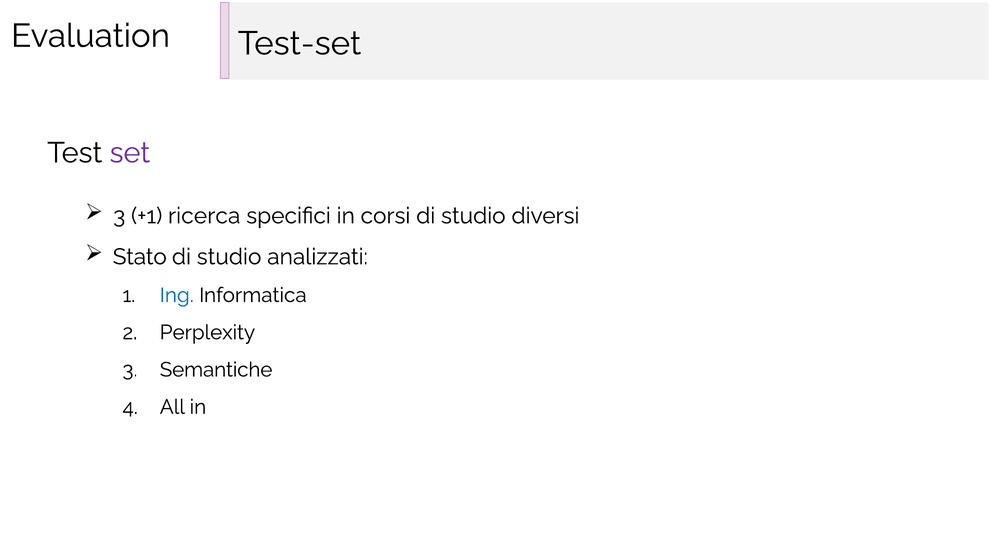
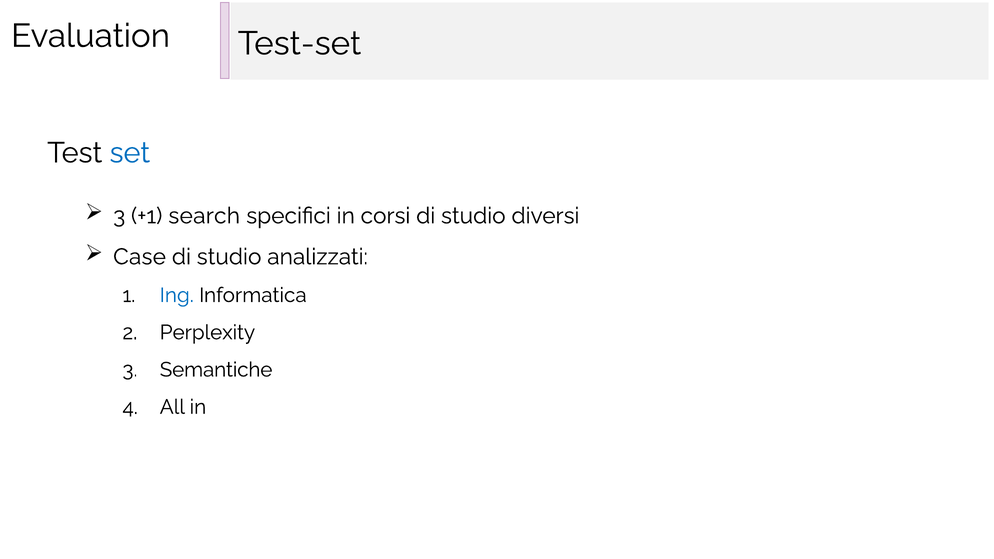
set colour: purple -> blue
ricerca: ricerca -> search
Stato: Stato -> Case
